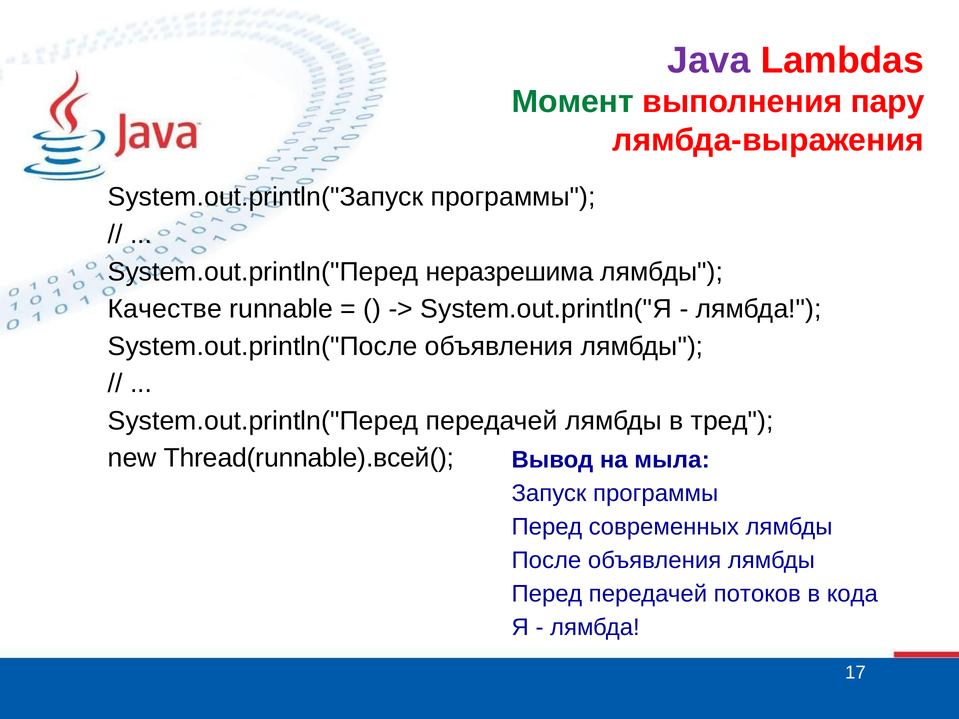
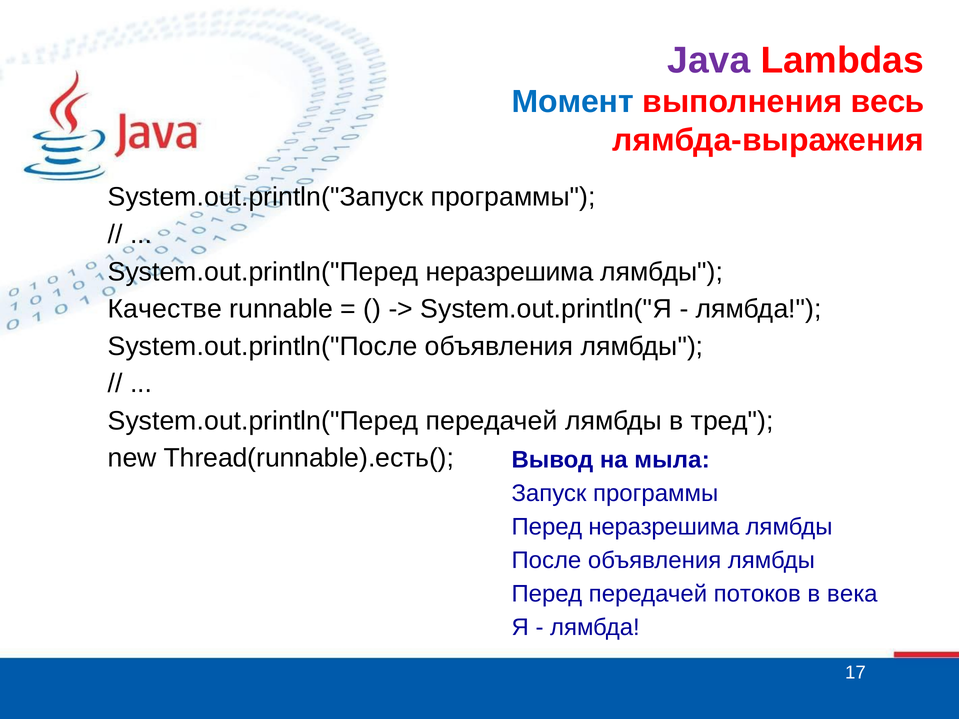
Момент colour: green -> blue
пару: пару -> весь
Thread(runnable).всей(: Thread(runnable).всей( -> Thread(runnable).есть(
Перед современных: современных -> неразрешима
кода: кода -> века
